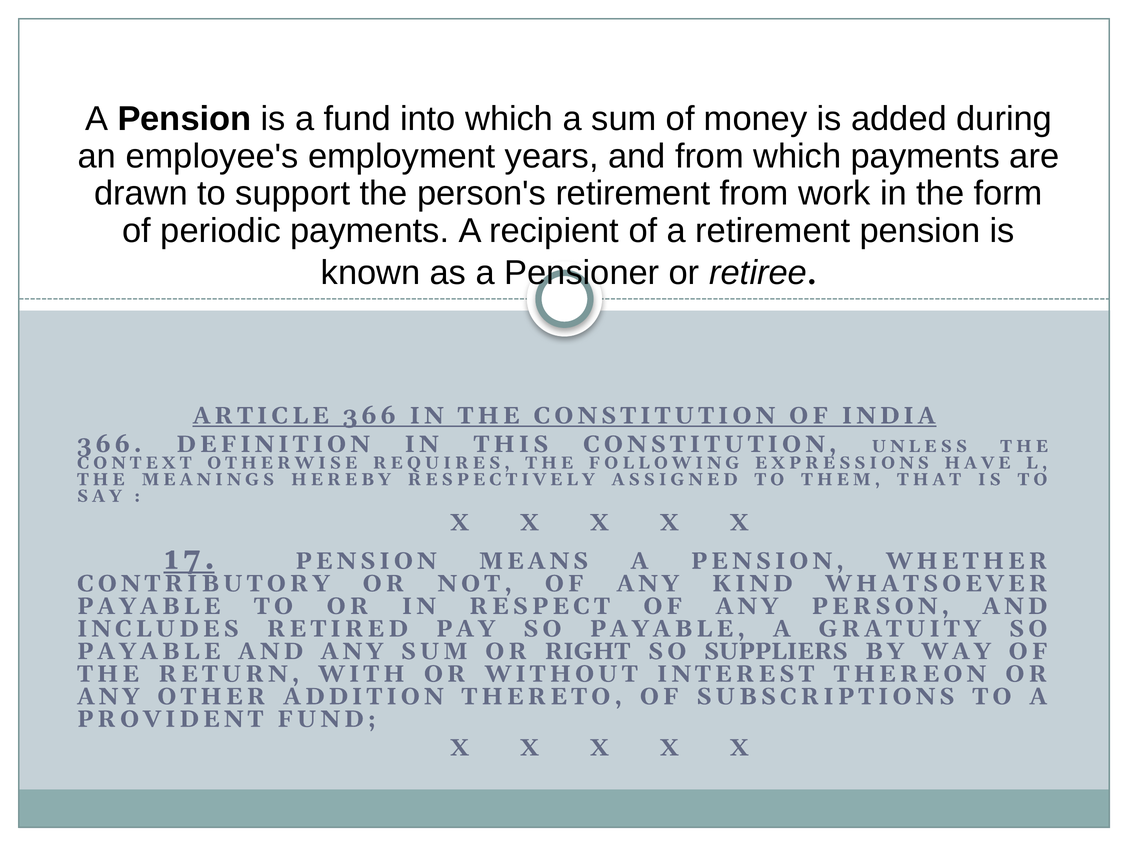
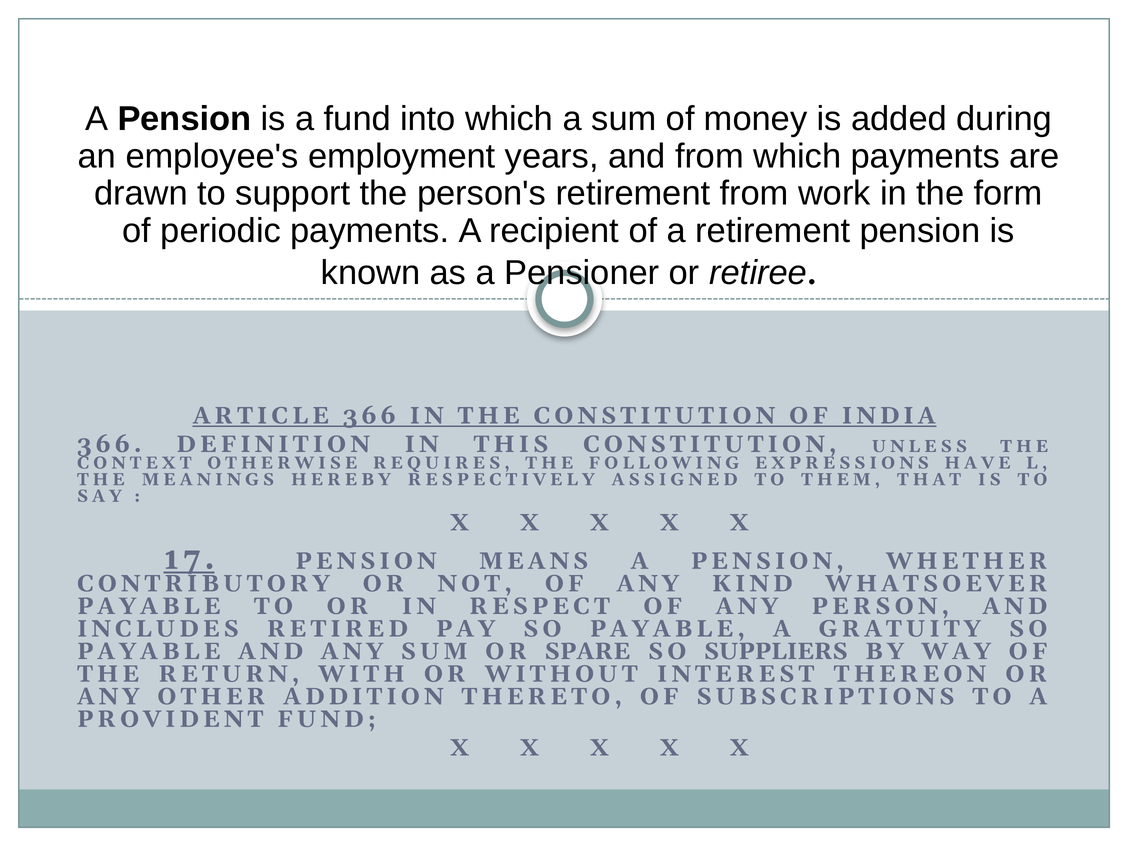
RIGHT: RIGHT -> SPARE
